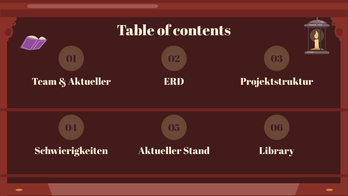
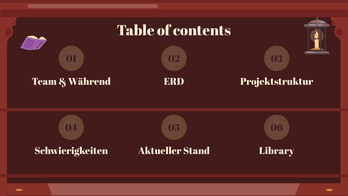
Aktueller at (90, 82): Aktueller -> Während
